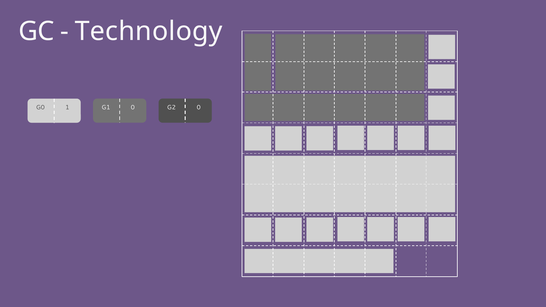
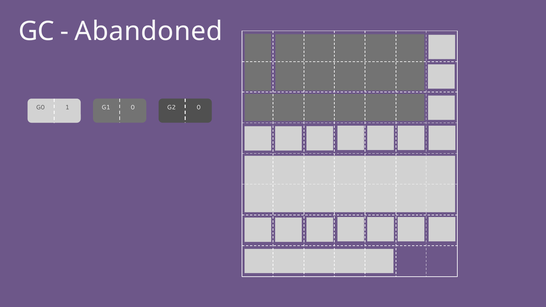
Technology: Technology -> Abandoned
